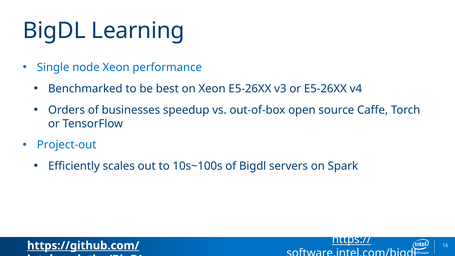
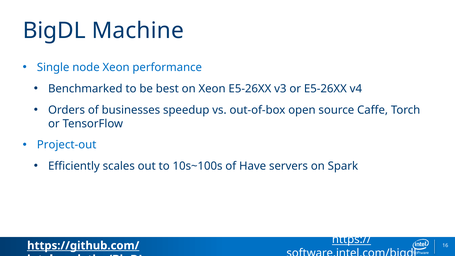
Learning: Learning -> Machine
of Bigdl: Bigdl -> Have
